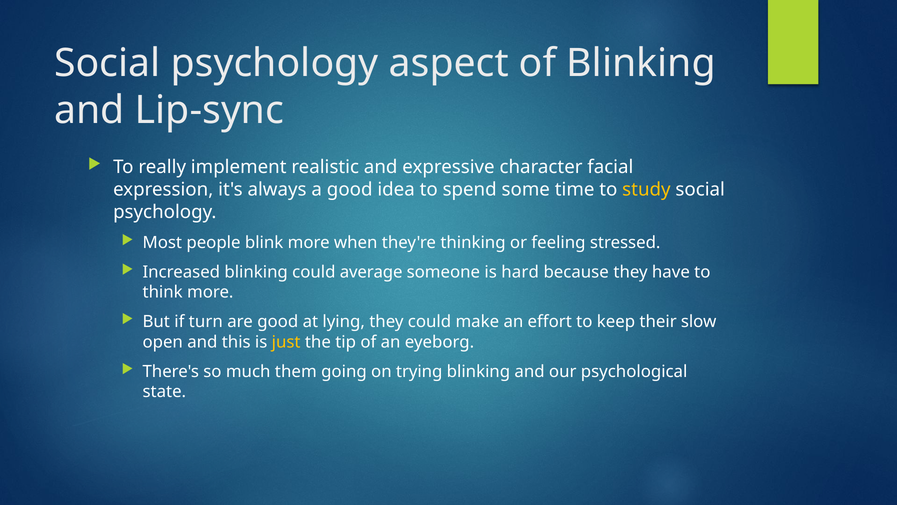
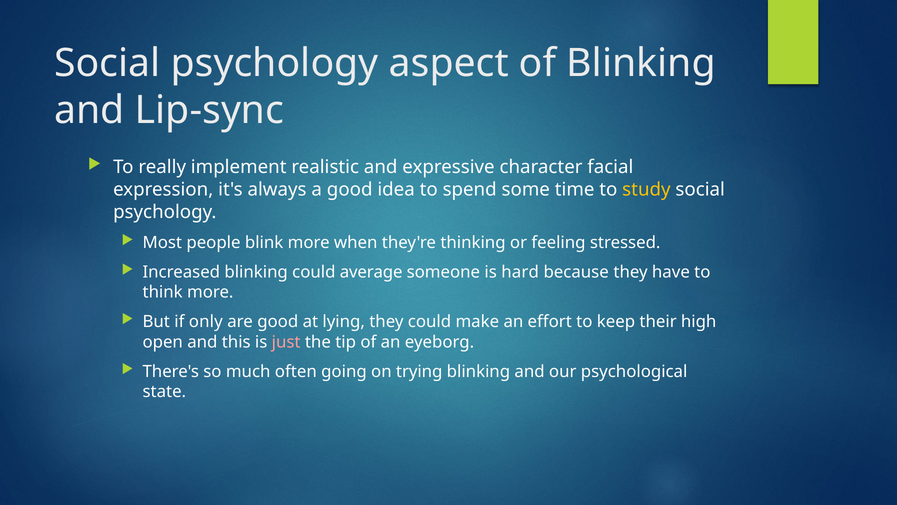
turn: turn -> only
slow: slow -> high
just colour: yellow -> pink
them: them -> often
